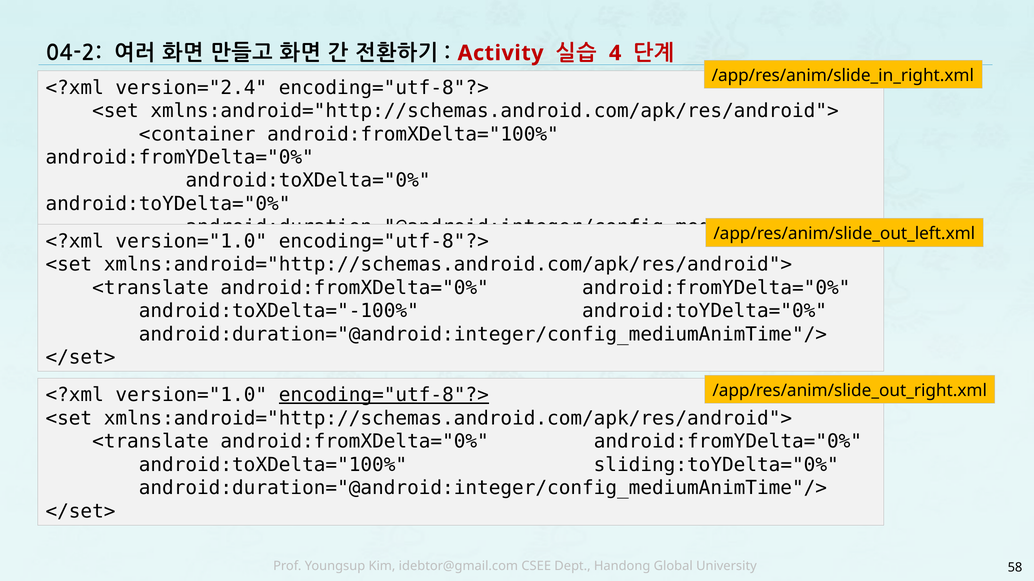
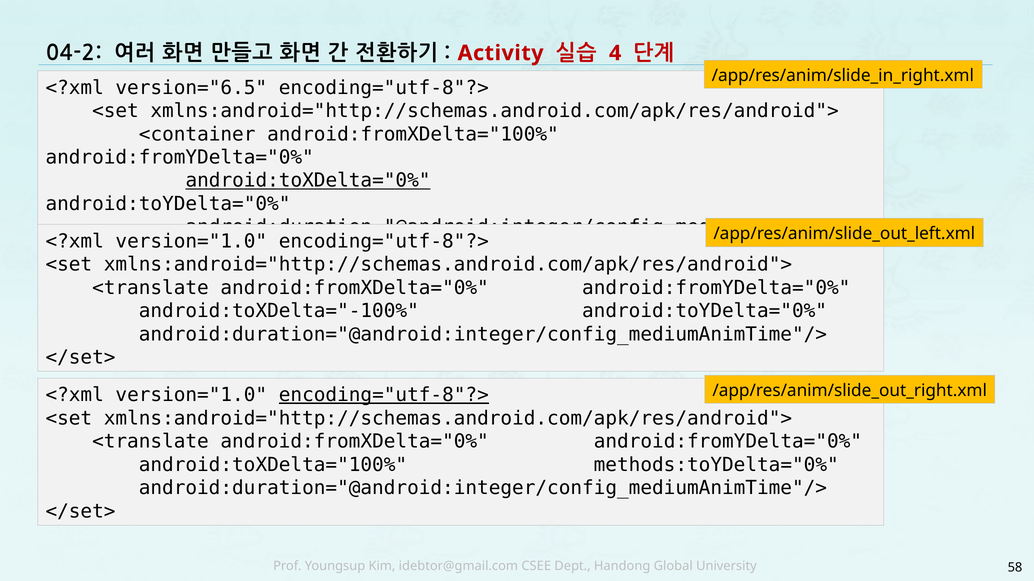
version="2.4: version="2.4 -> version="6.5
android:toXDelta="0% underline: none -> present
sliding:toYDelta="0%: sliding:toYDelta="0% -> methods:toYDelta="0%
